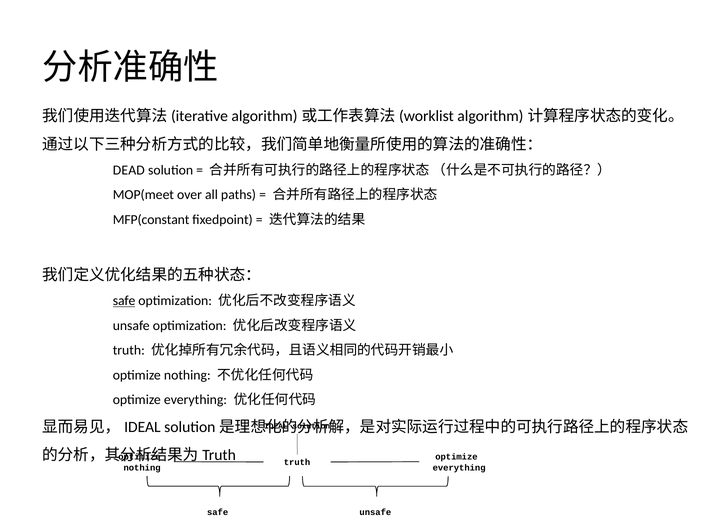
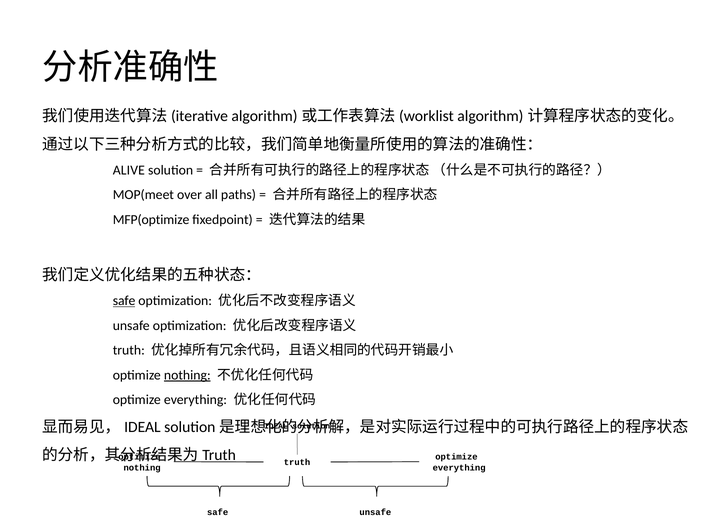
DEAD: DEAD -> ALIVE
MFP(constant: MFP(constant -> MFP(optimize
nothing at (187, 375) underline: none -> present
